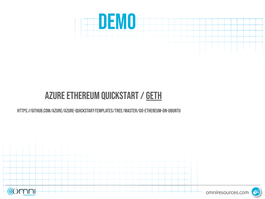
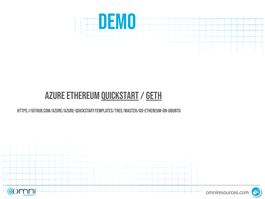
Quickstart underline: none -> present
